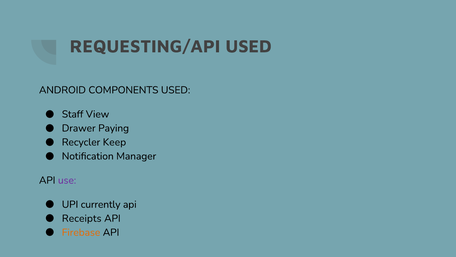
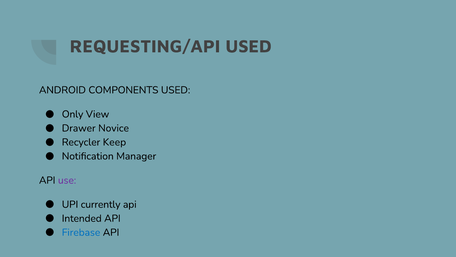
Staff: Staff -> Only
Paying: Paying -> Novice
Receipts: Receipts -> Intended
Firebase colour: orange -> blue
